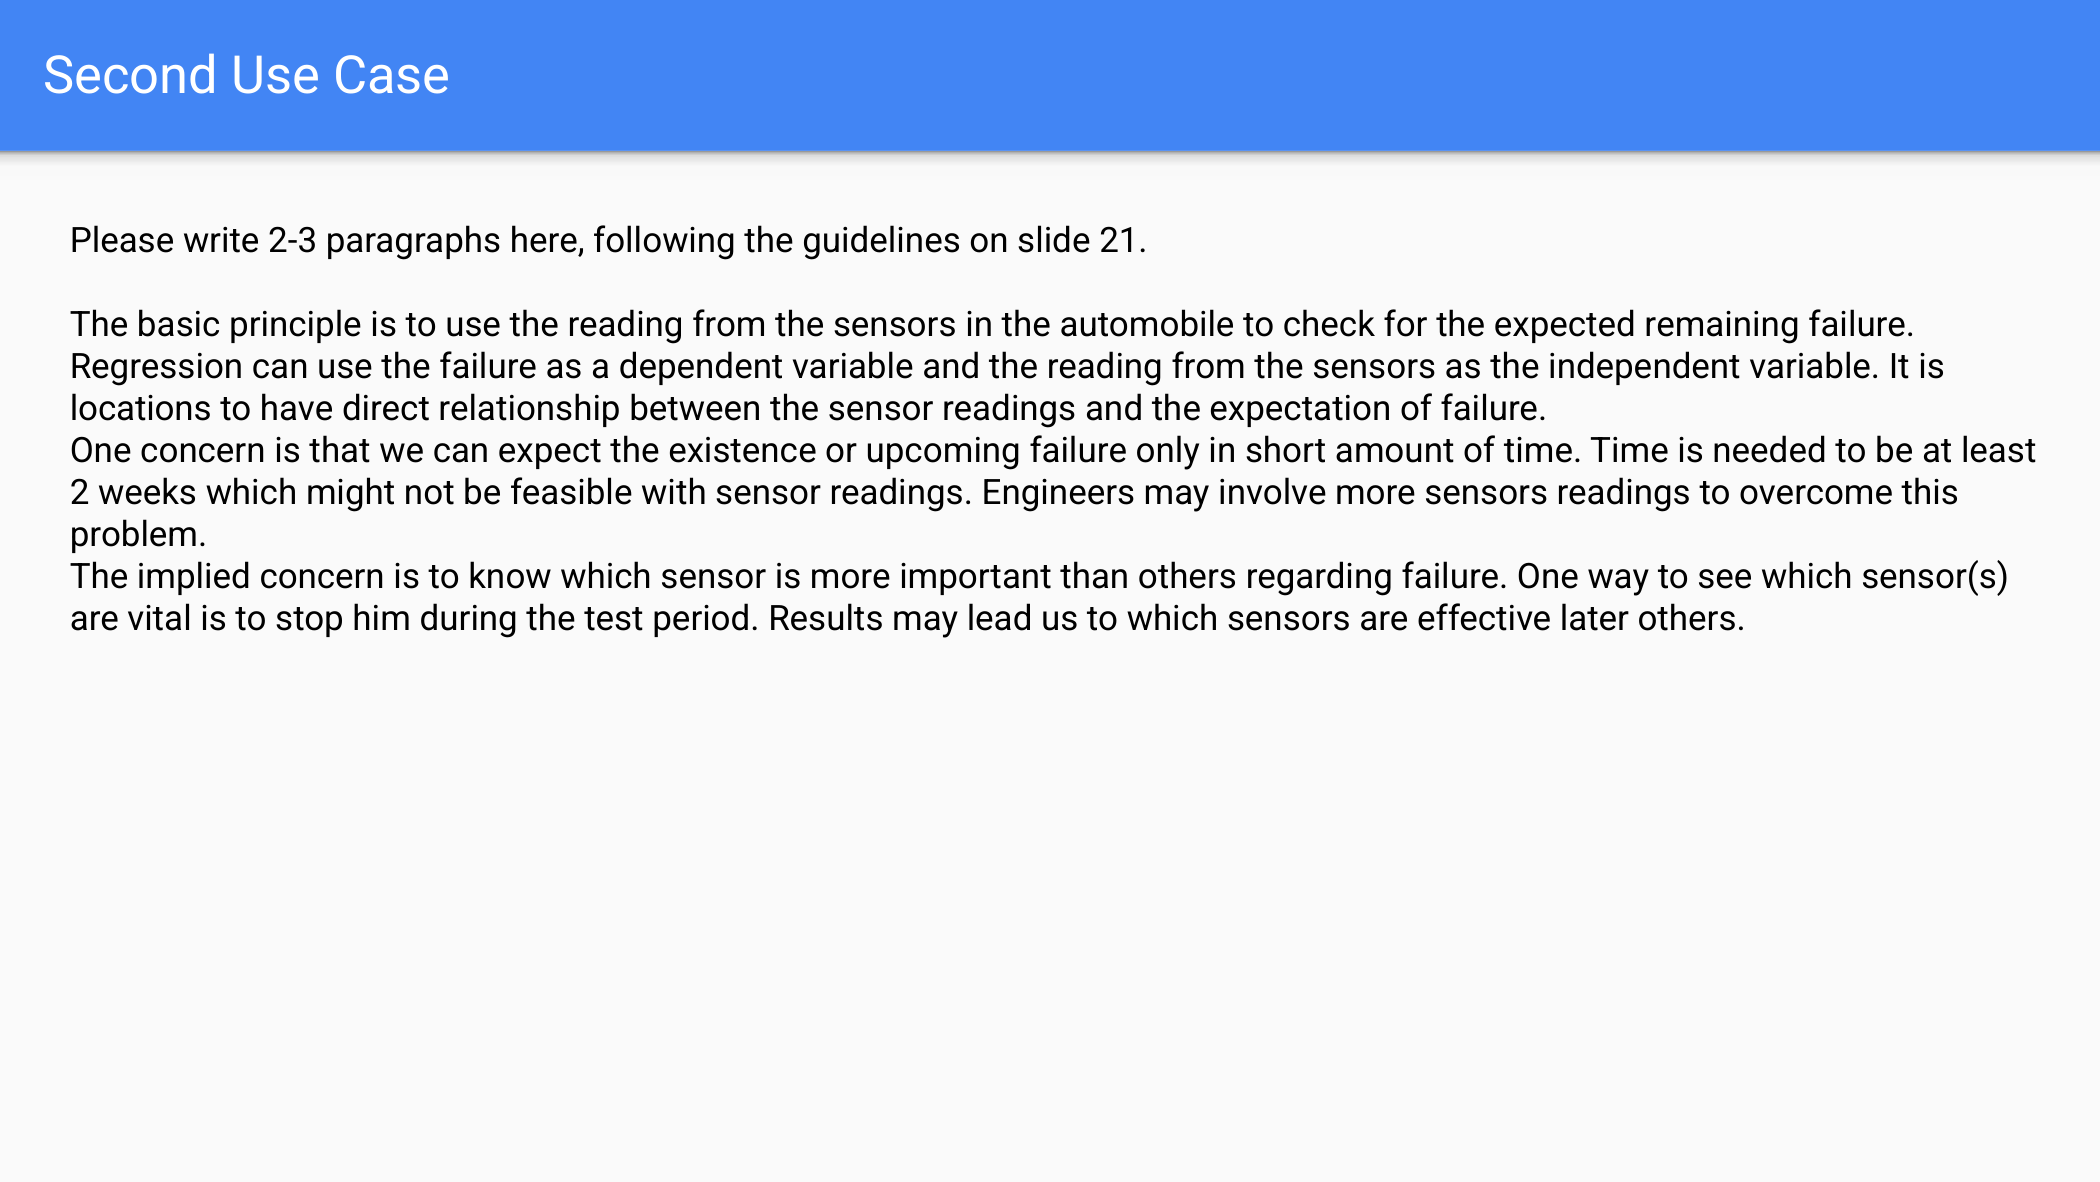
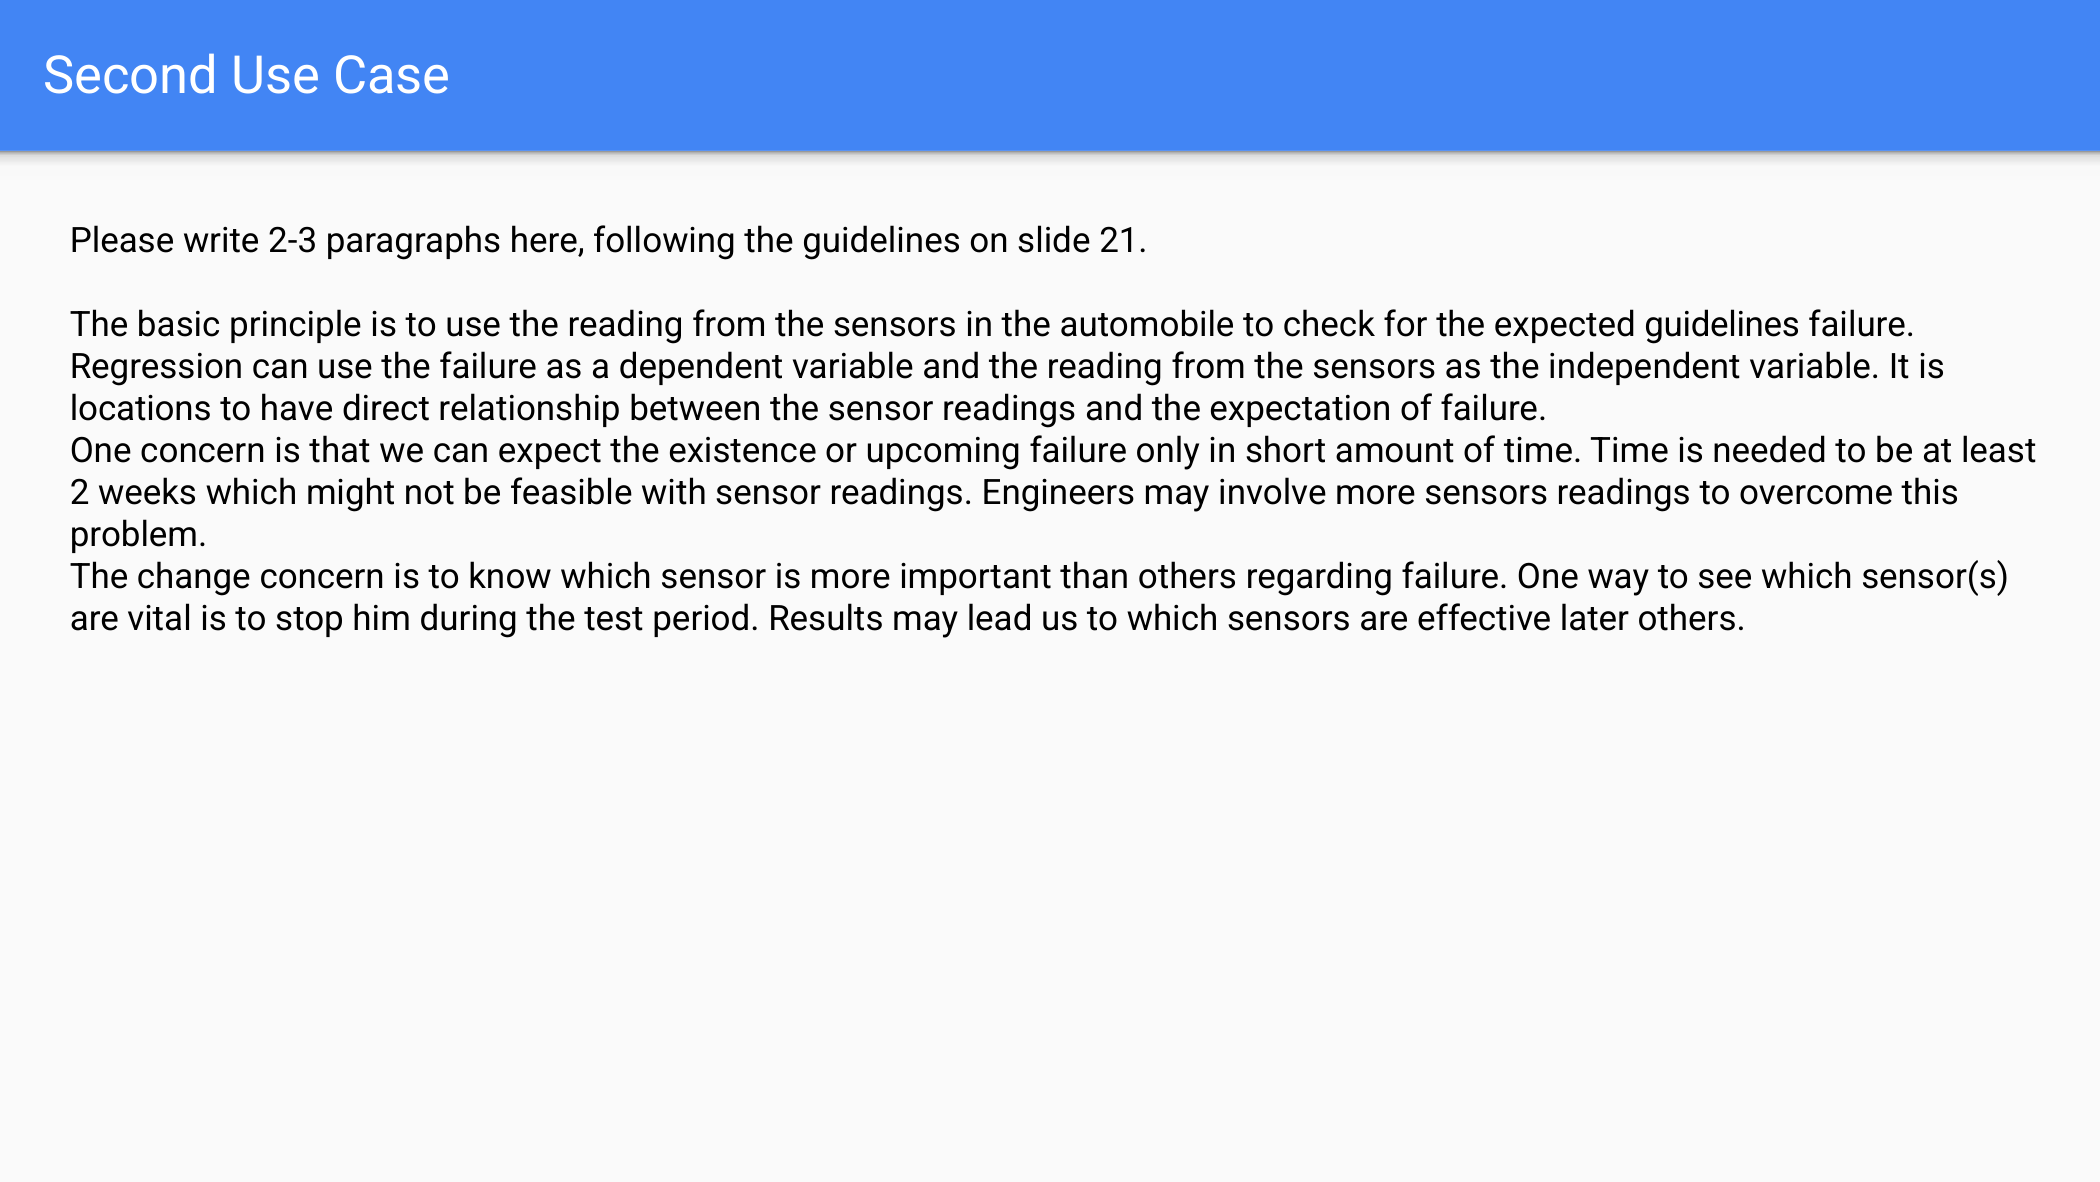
expected remaining: remaining -> guidelines
implied: implied -> change
